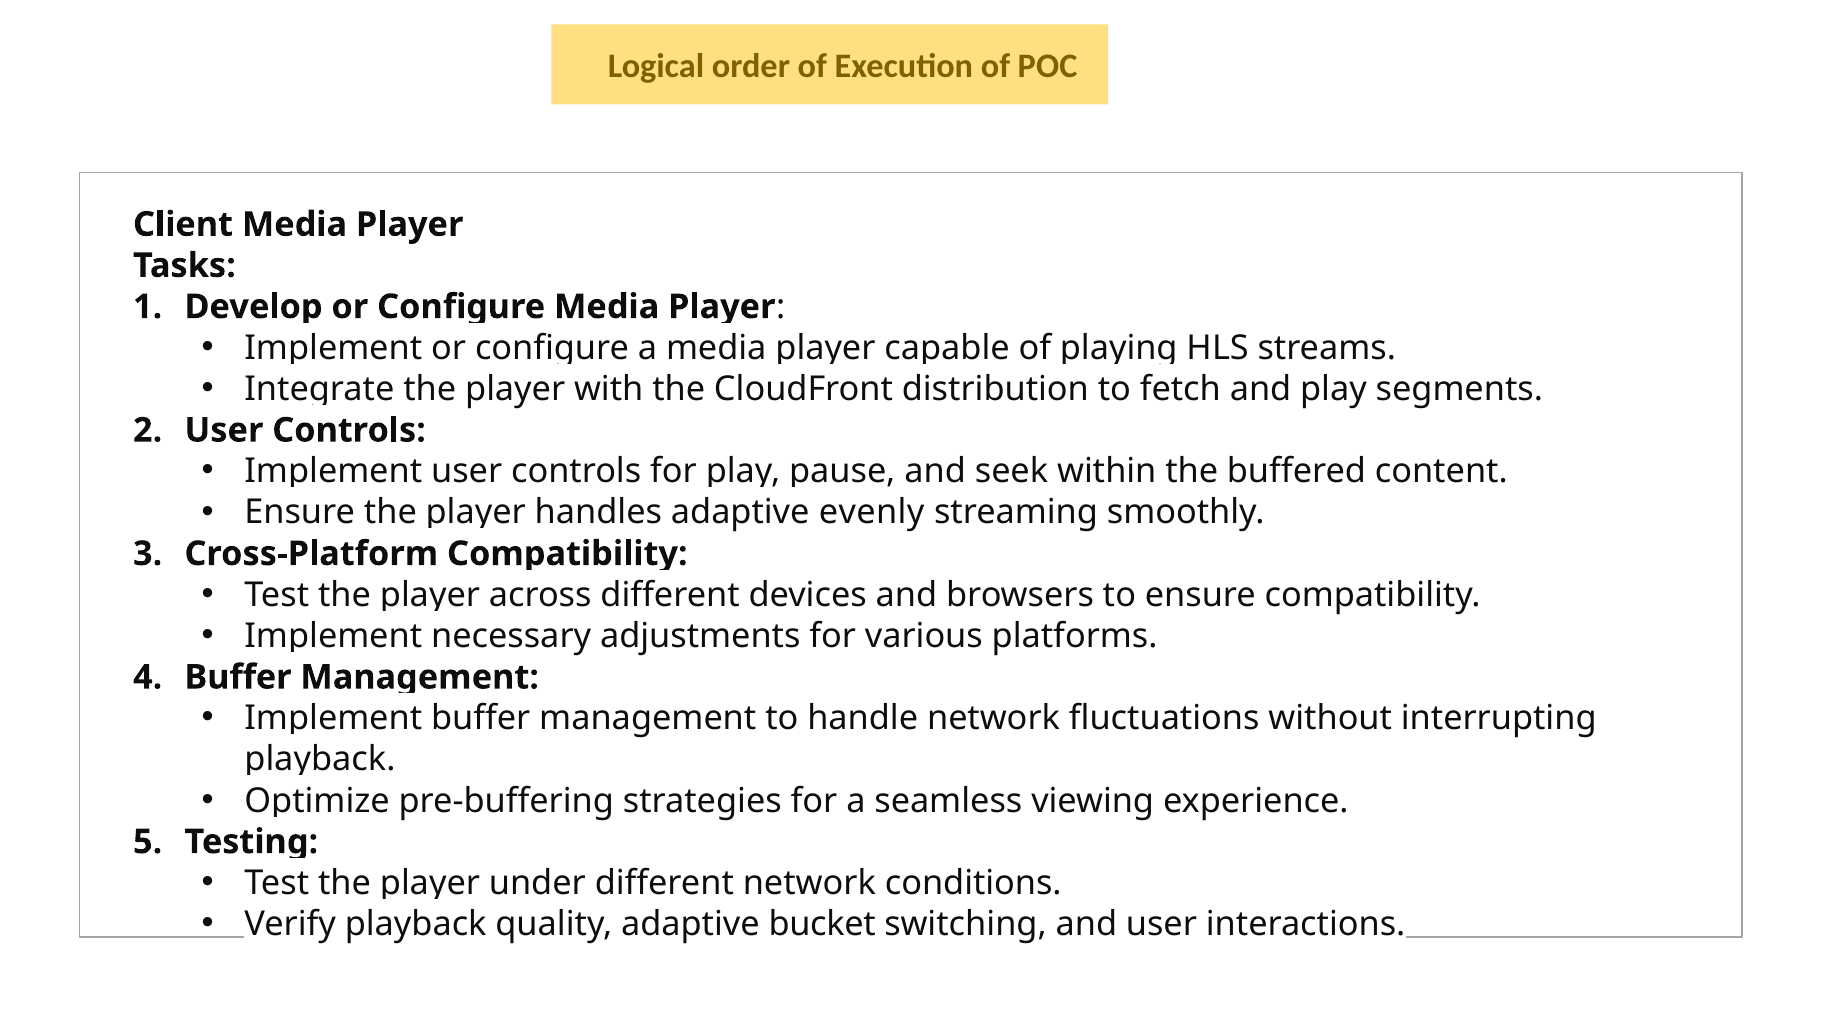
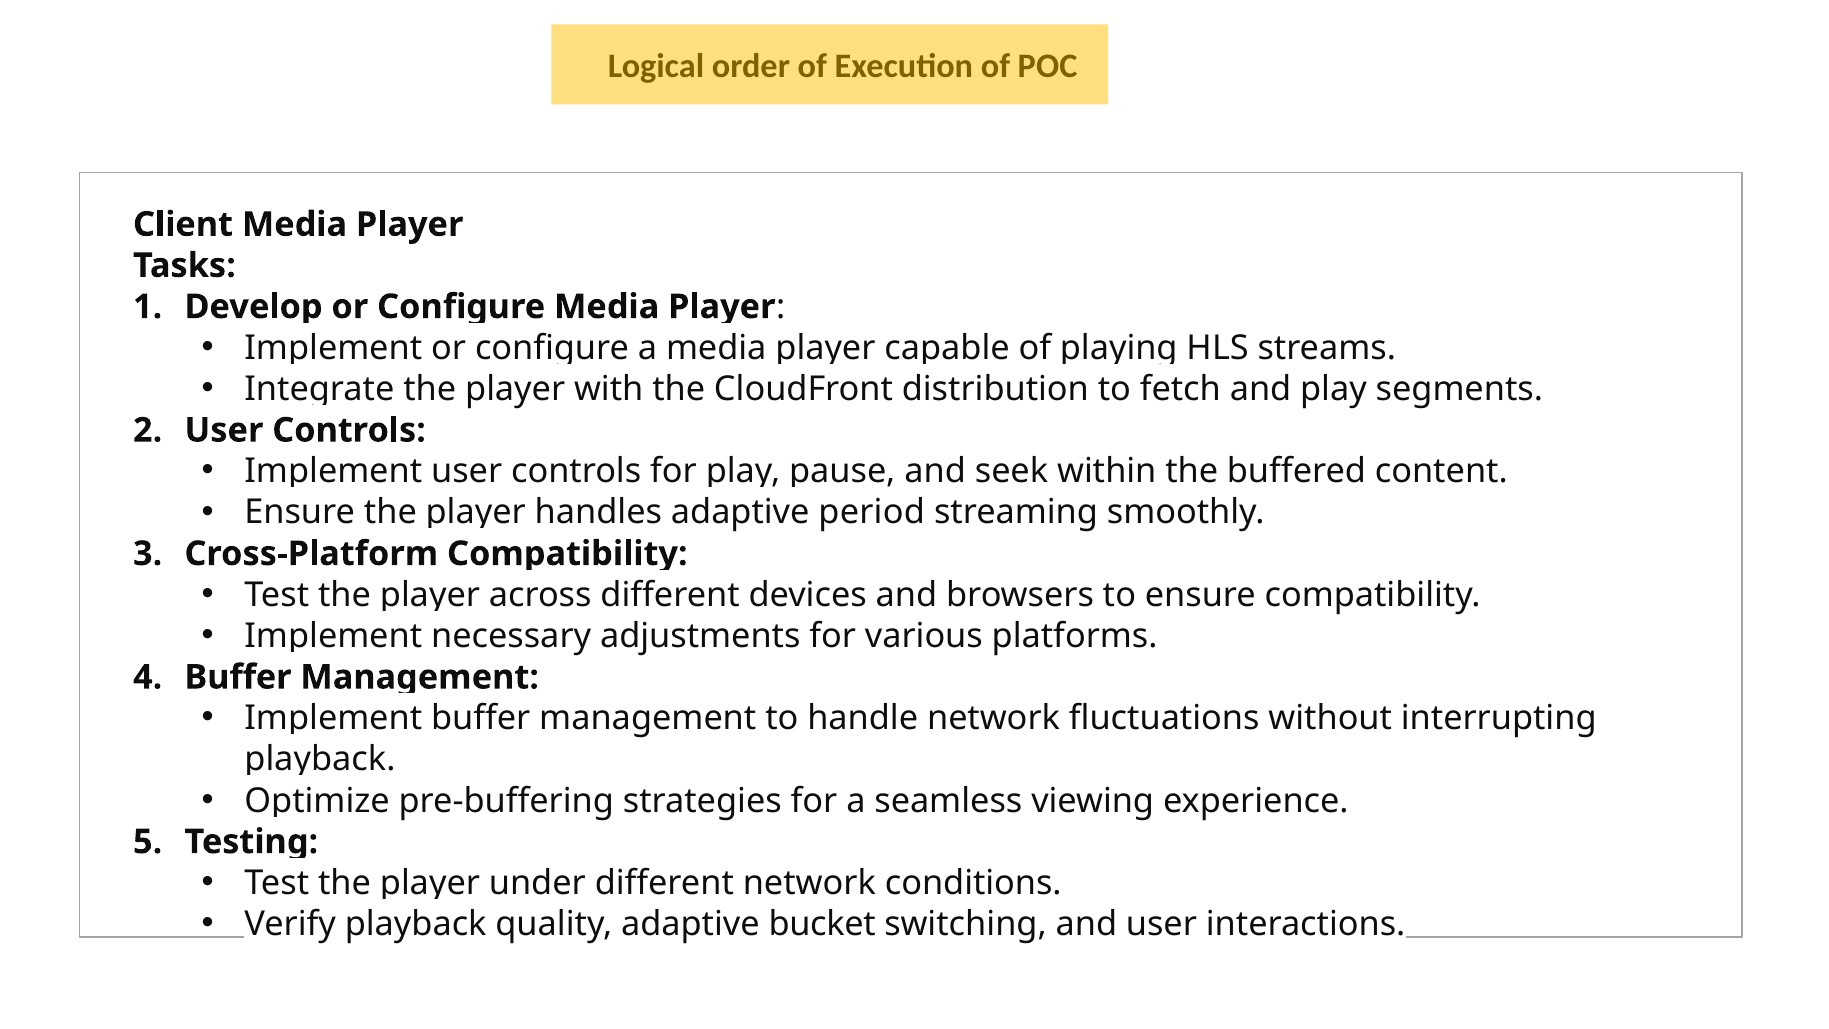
evenly: evenly -> period
